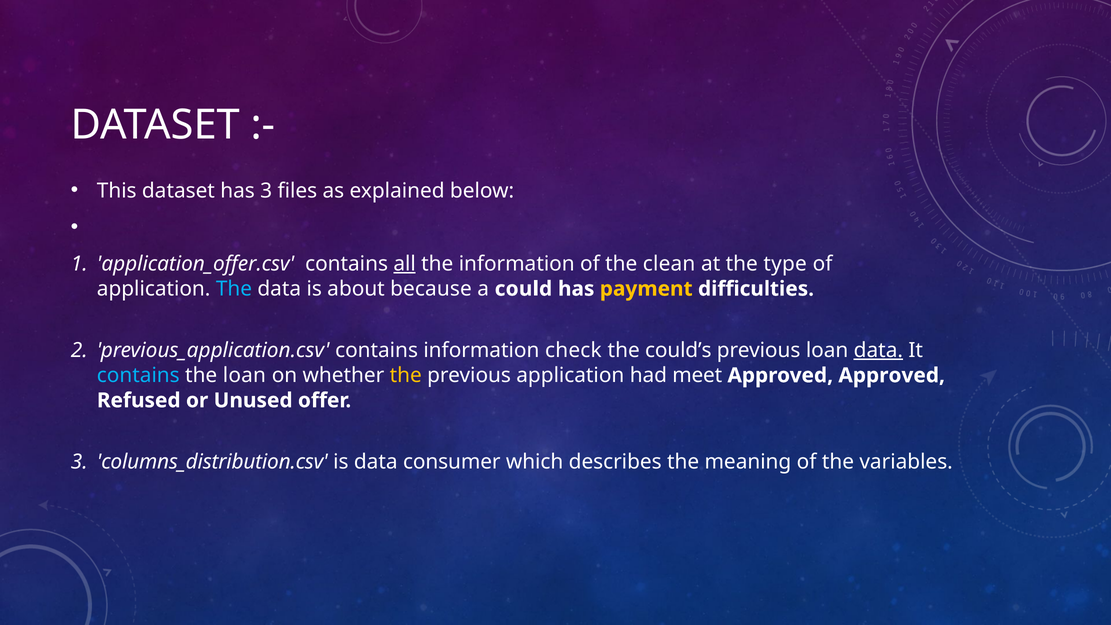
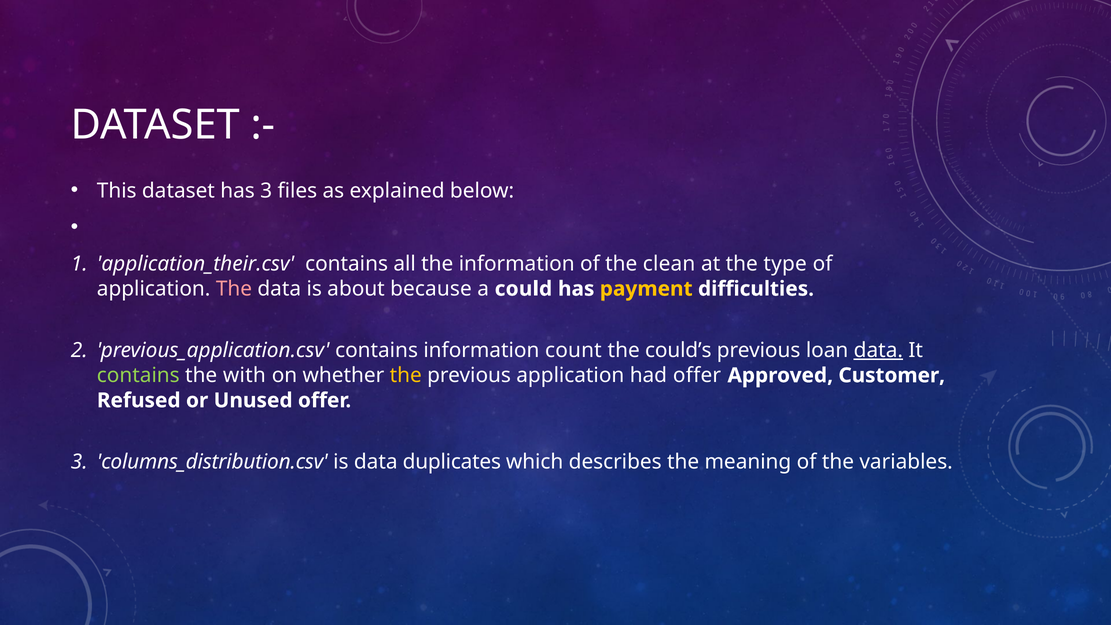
application_offer.csv: application_offer.csv -> application_their.csv
all underline: present -> none
The at (234, 289) colour: light blue -> pink
check: check -> count
contains at (138, 375) colour: light blue -> light green
the loan: loan -> with
had meet: meet -> offer
Approved Approved: Approved -> Customer
consumer: consumer -> duplicates
